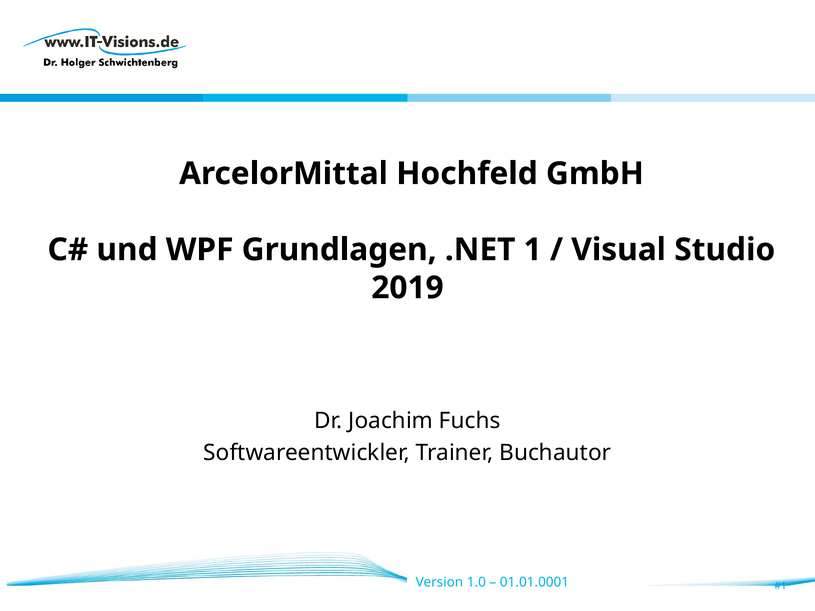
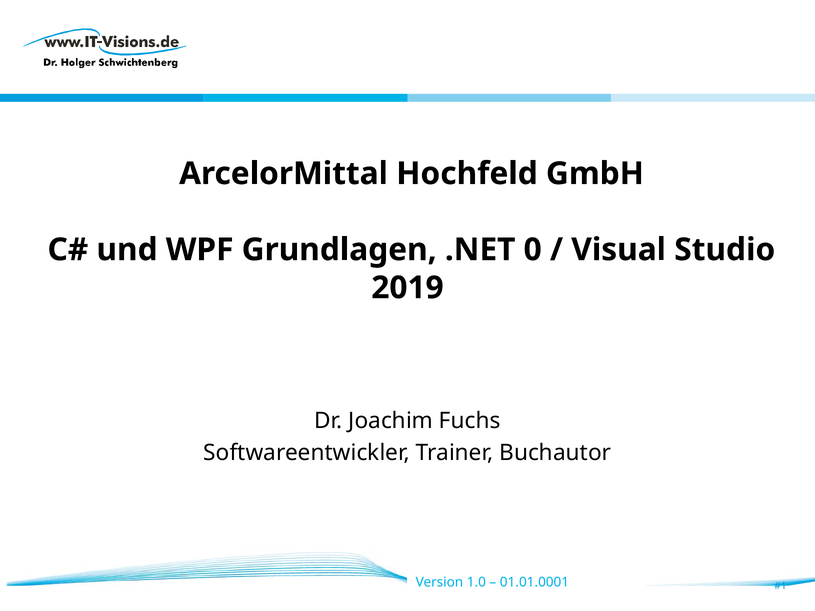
1: 1 -> 0
